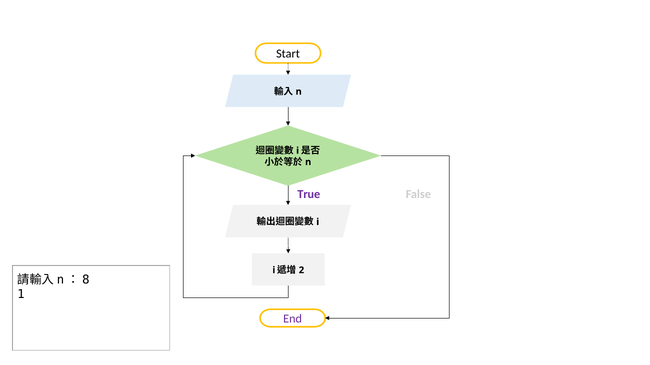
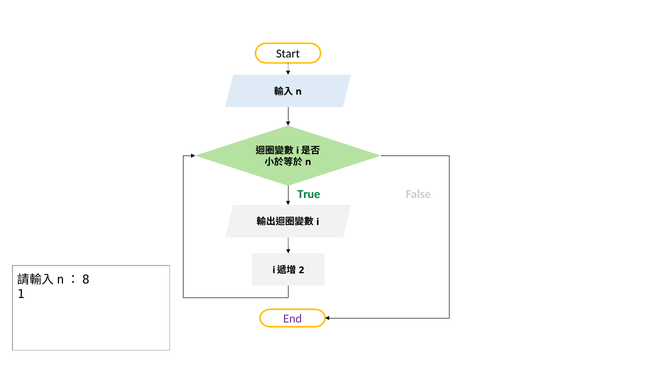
True colour: purple -> green
